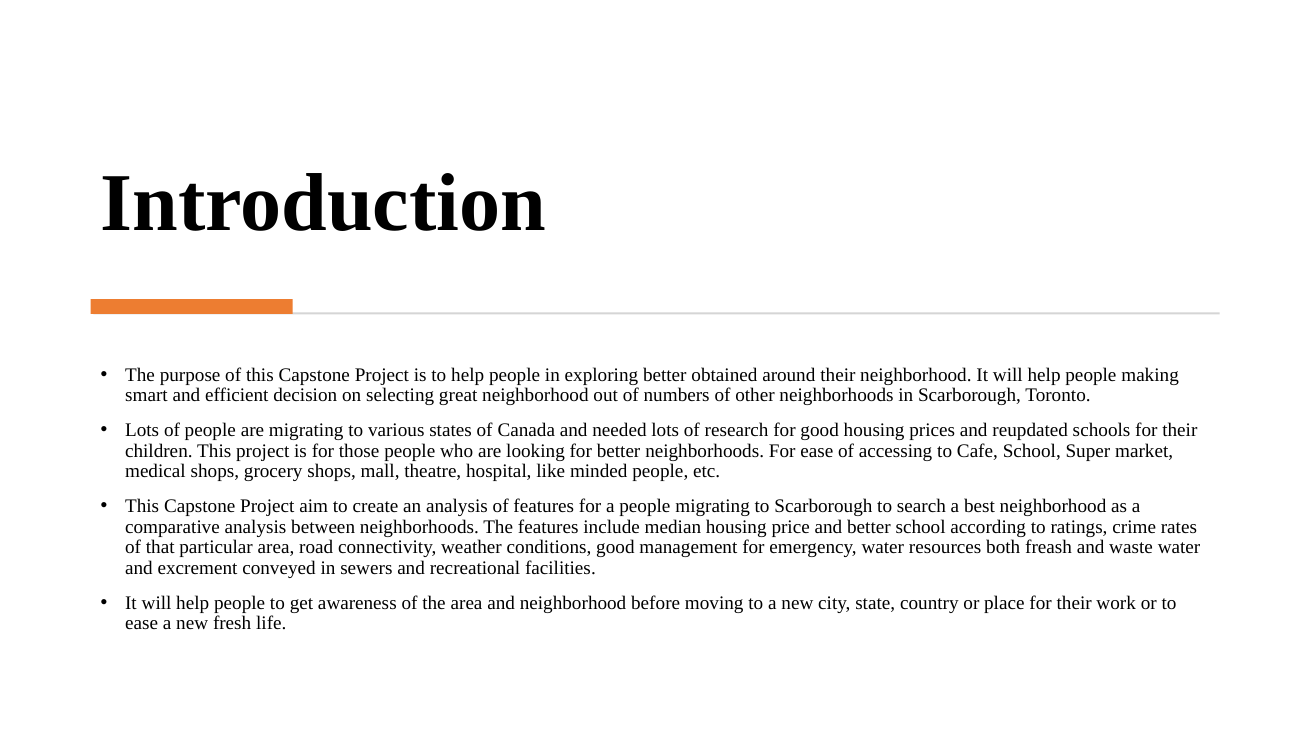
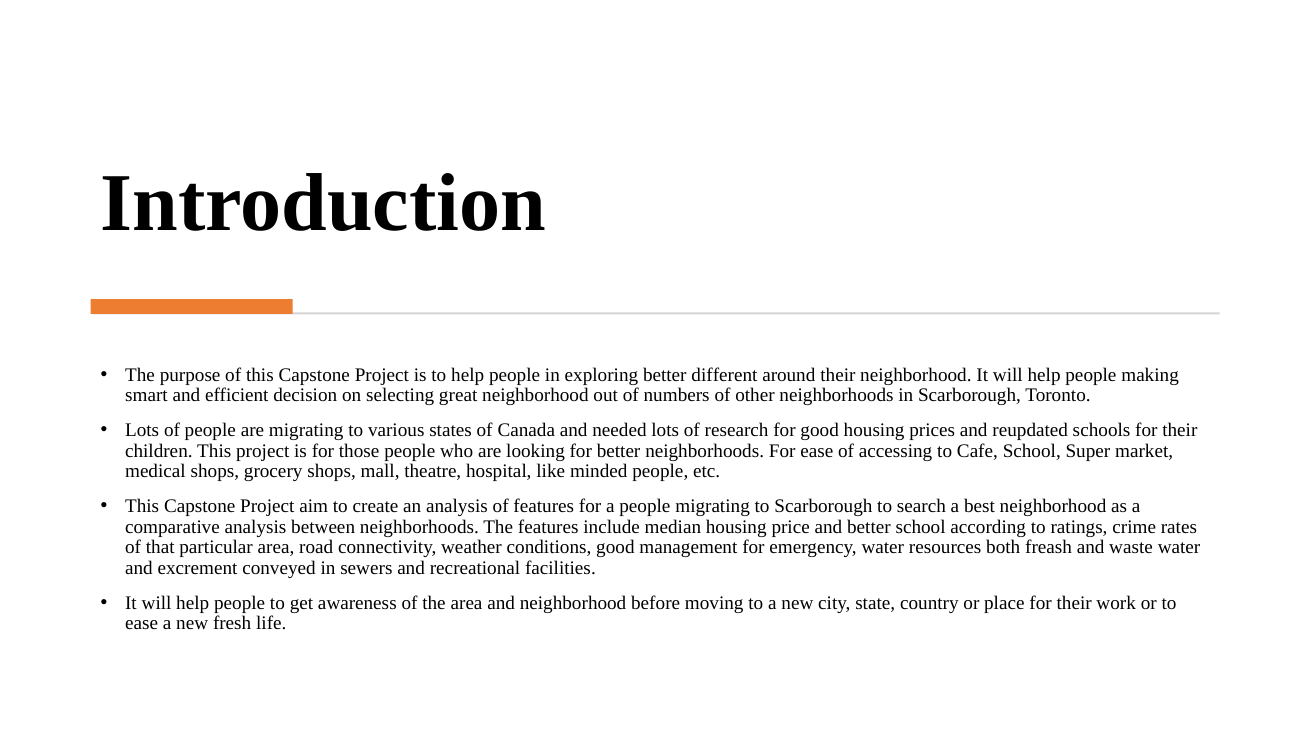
obtained: obtained -> different
